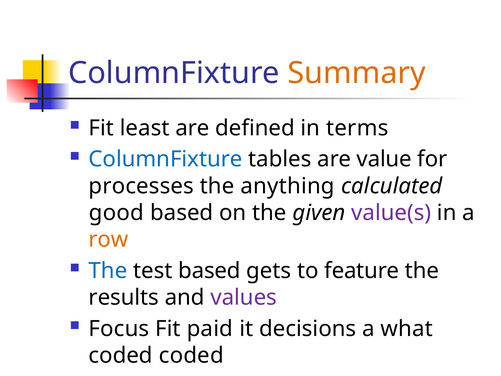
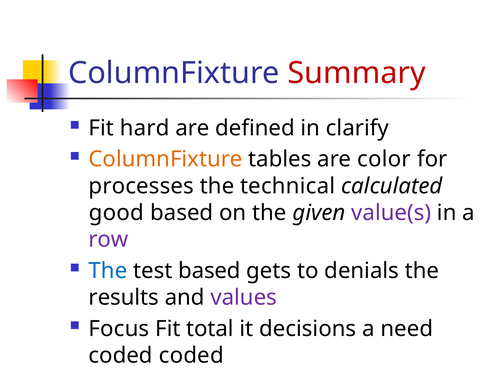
Summary colour: orange -> red
least: least -> hard
terms: terms -> clarify
ColumnFixture at (166, 159) colour: blue -> orange
value: value -> color
anything: anything -> technical
row colour: orange -> purple
feature: feature -> denials
paid: paid -> total
what: what -> need
